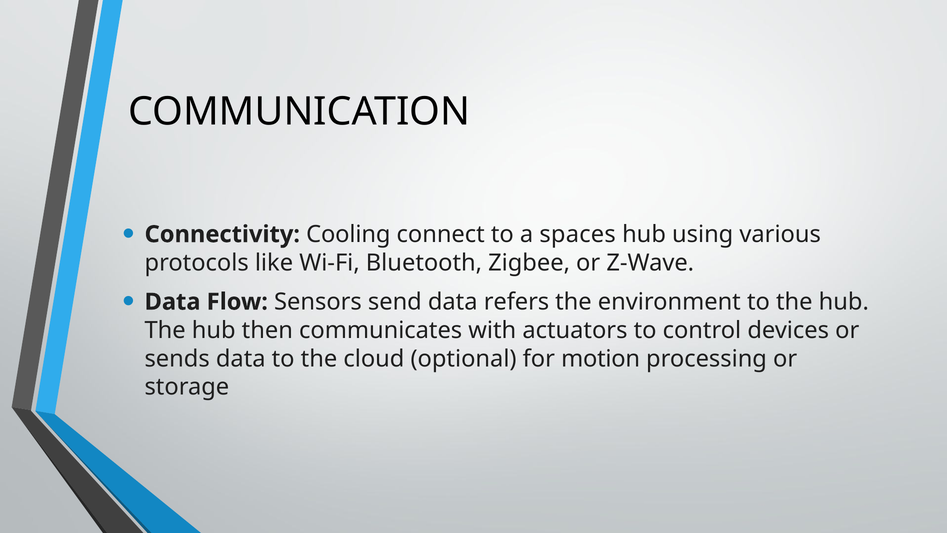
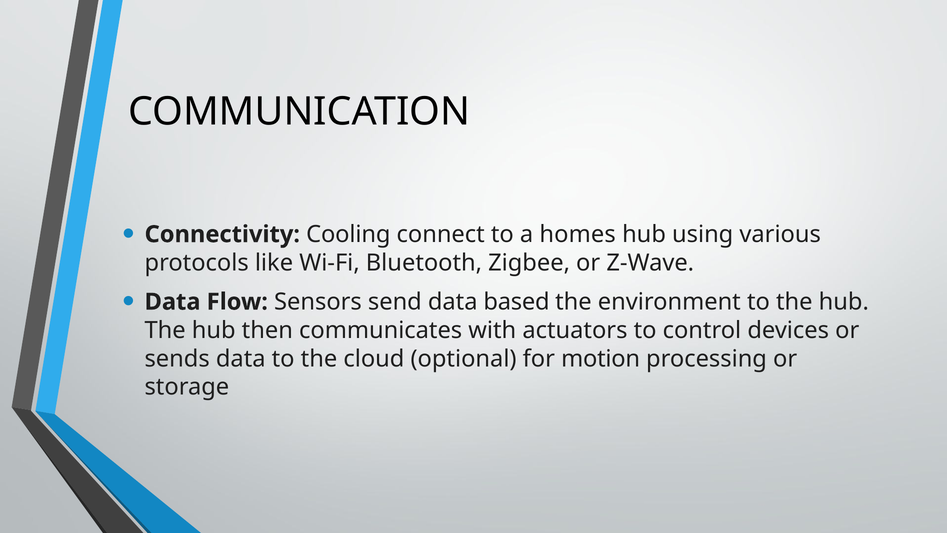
spaces: spaces -> homes
refers: refers -> based
